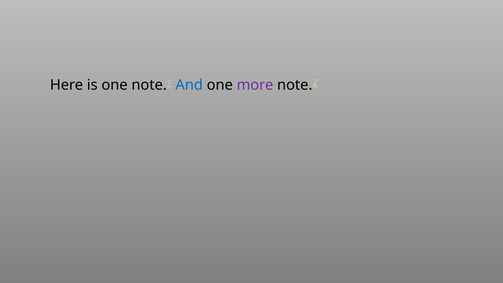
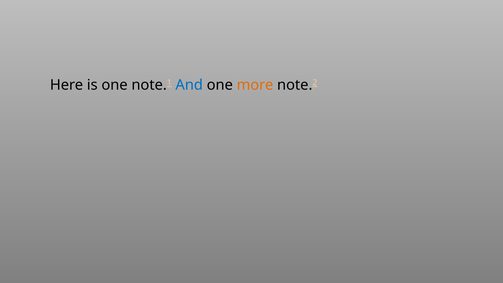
more colour: purple -> orange
